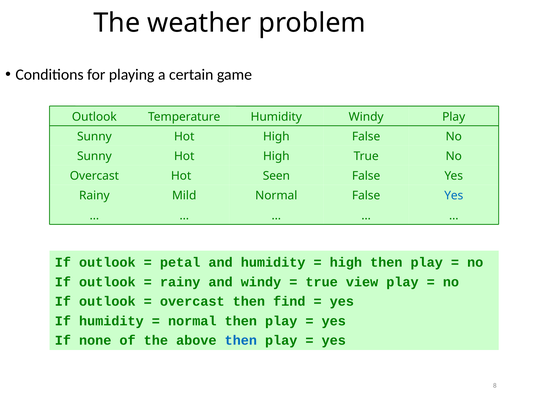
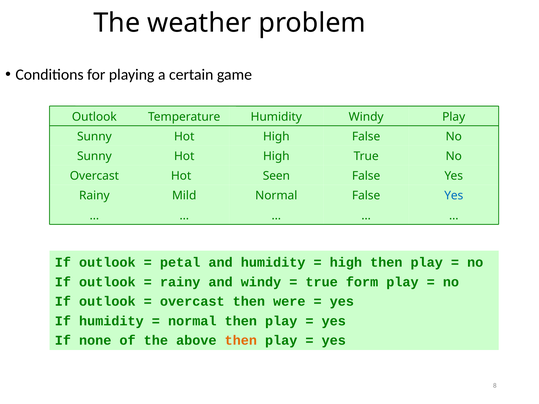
view: view -> form
find: find -> were
then at (241, 341) colour: blue -> orange
